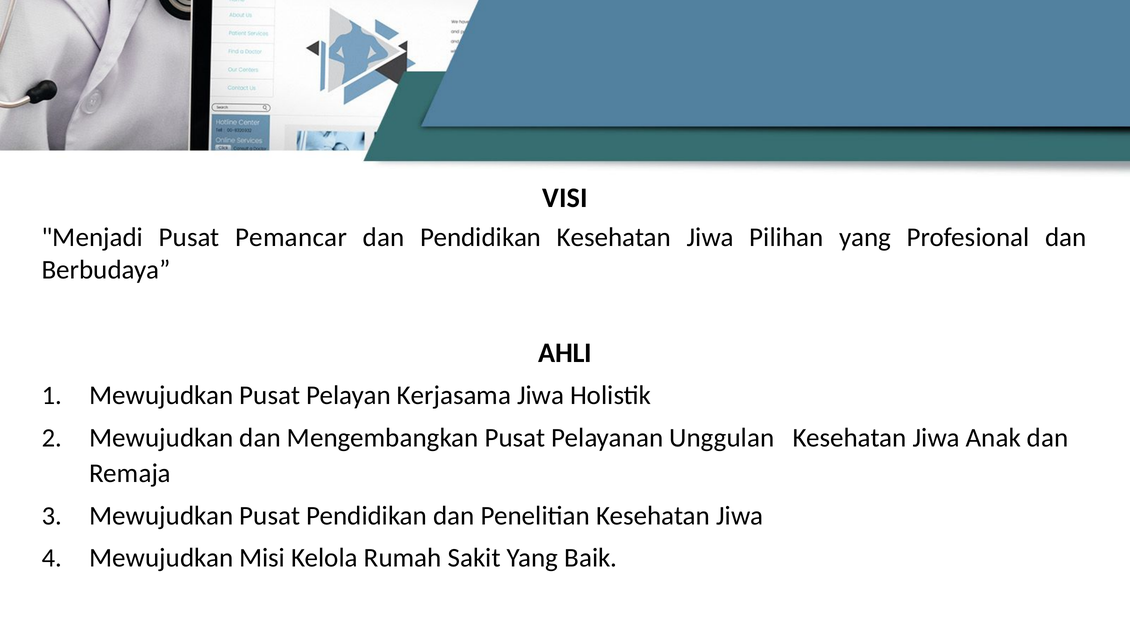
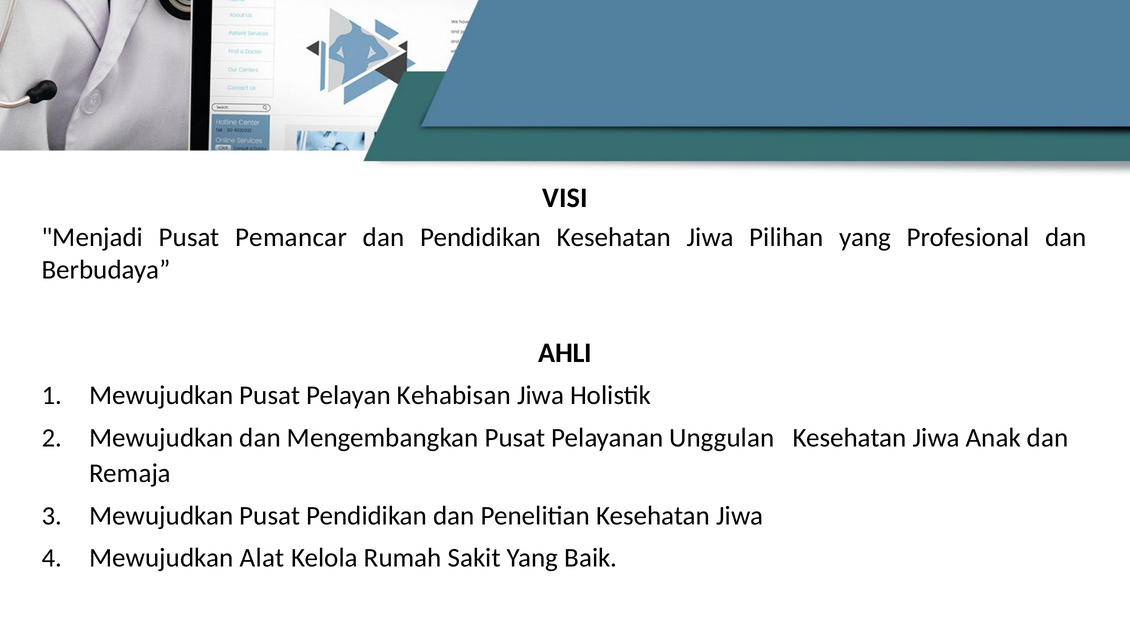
Kerjasama: Kerjasama -> Kehabisan
Misi: Misi -> Alat
